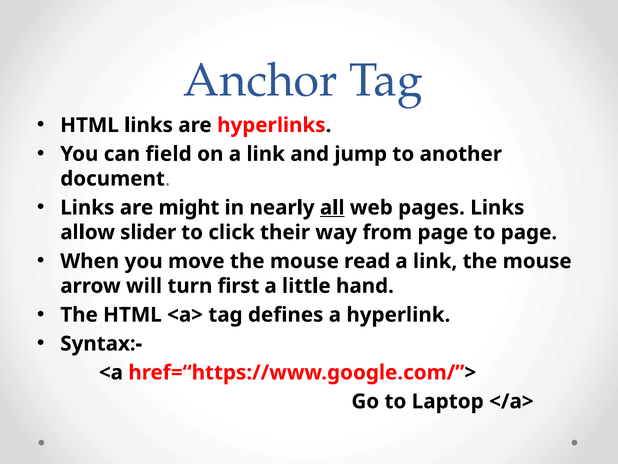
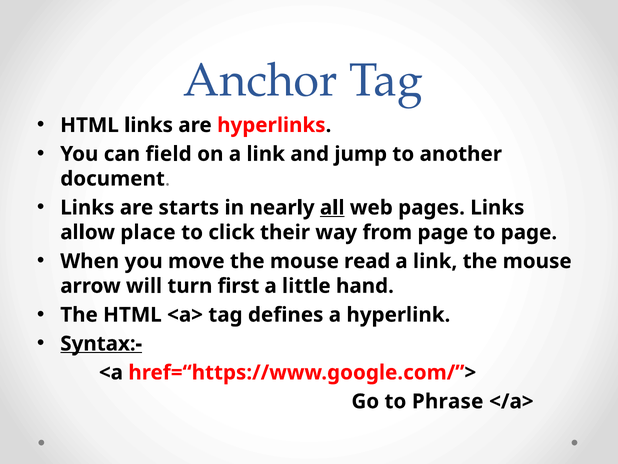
might: might -> starts
slider: slider -> place
Syntax:- underline: none -> present
Laptop: Laptop -> Phrase
